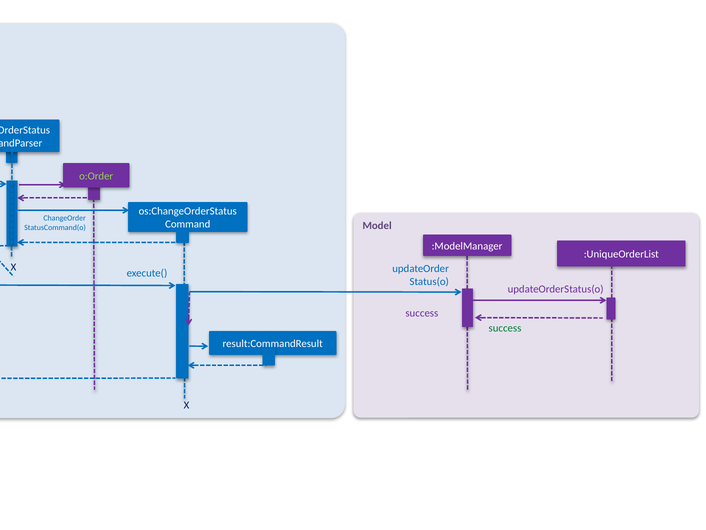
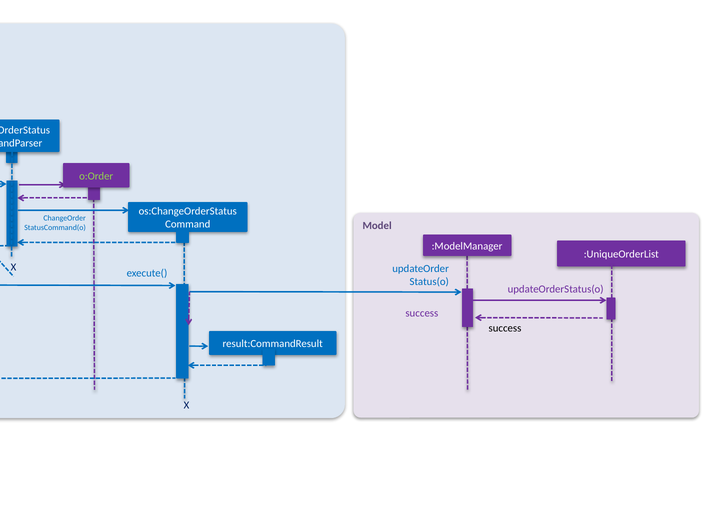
success at (505, 328) colour: green -> black
